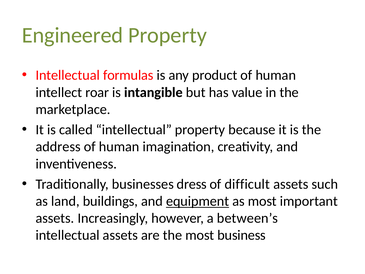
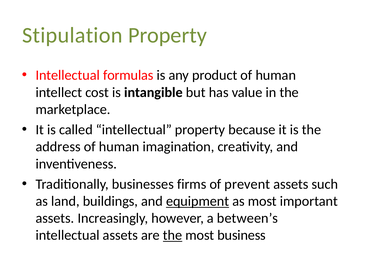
Engineered: Engineered -> Stipulation
roar: roar -> cost
dress: dress -> firms
difficult: difficult -> prevent
the at (173, 235) underline: none -> present
